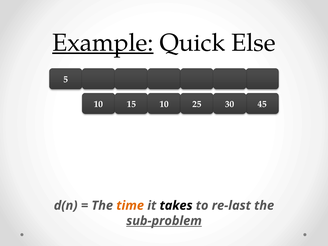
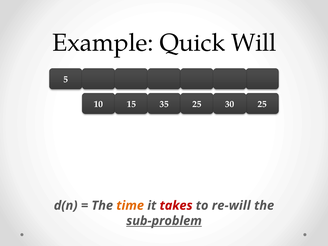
Example underline: present -> none
Else: Else -> Will
15 10: 10 -> 35
25 45: 45 -> 25
takes colour: black -> red
re-last: re-last -> re-will
